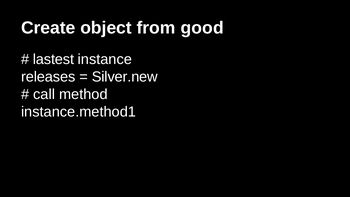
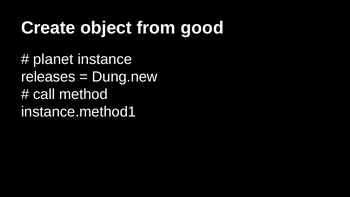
lastest: lastest -> planet
Silver.new: Silver.new -> Dung.new
